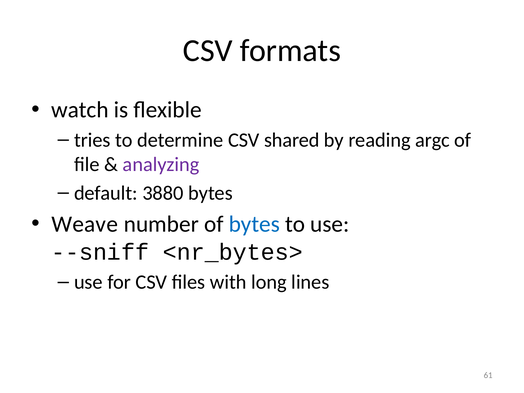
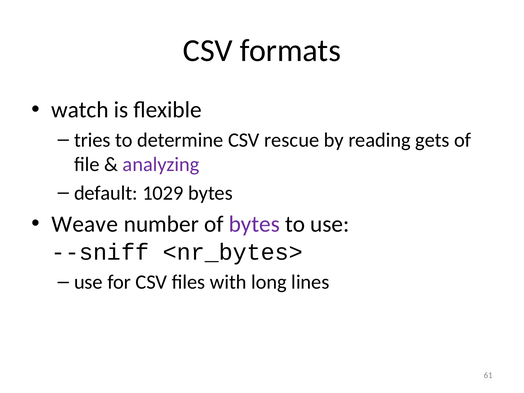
shared: shared -> rescue
argc: argc -> gets
3880: 3880 -> 1029
bytes at (254, 224) colour: blue -> purple
